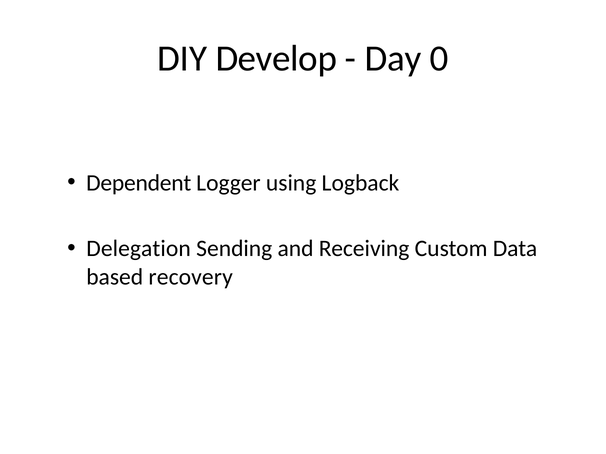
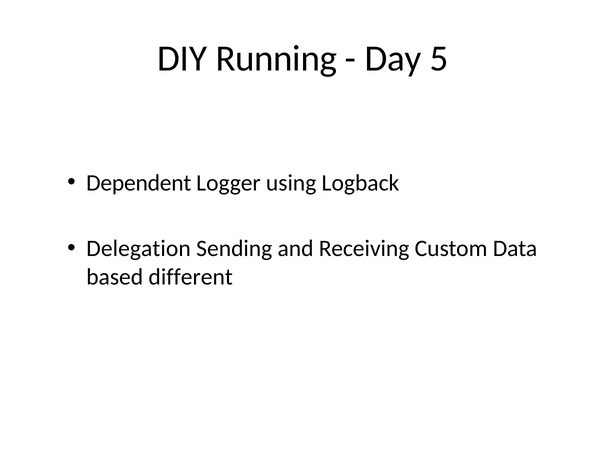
Develop: Develop -> Running
0: 0 -> 5
recovery: recovery -> different
